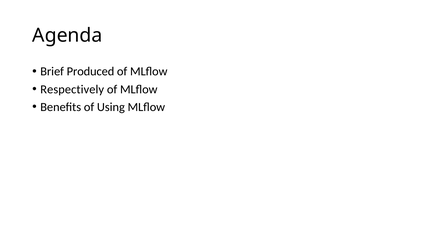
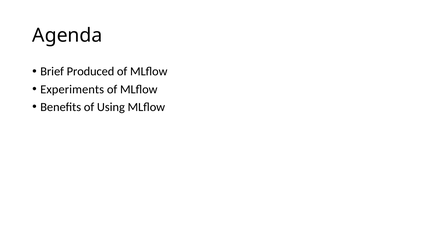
Respectively: Respectively -> Experiments
